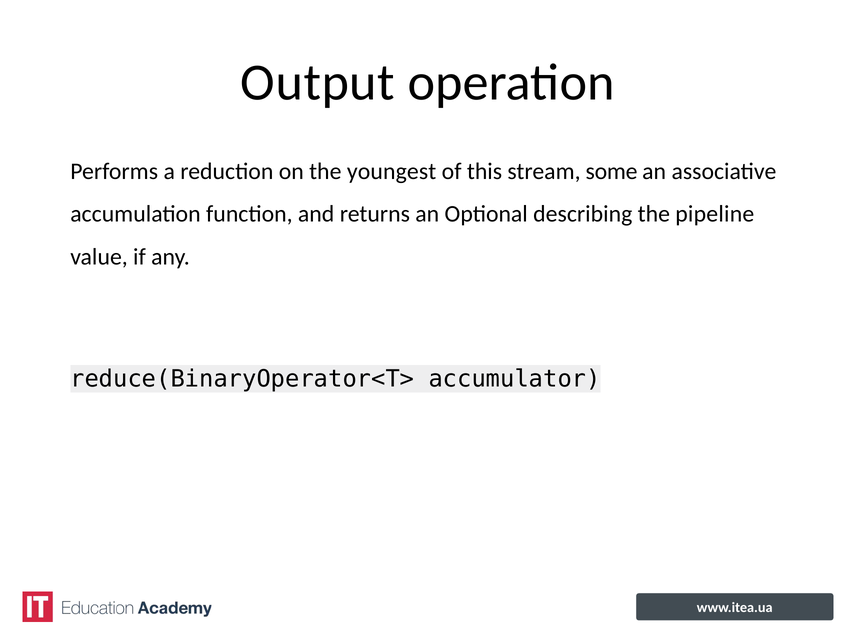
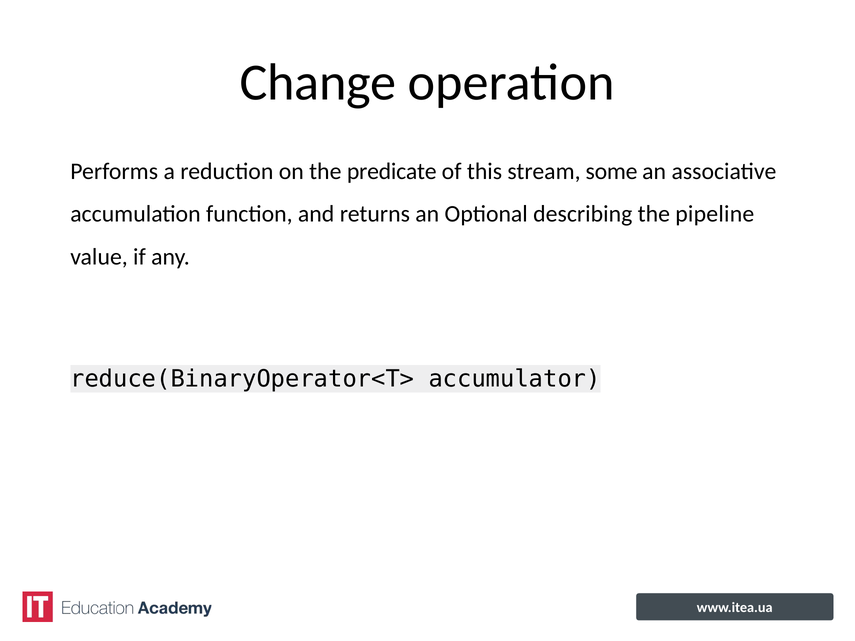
Output: Output -> Change
youngest: youngest -> predicate
